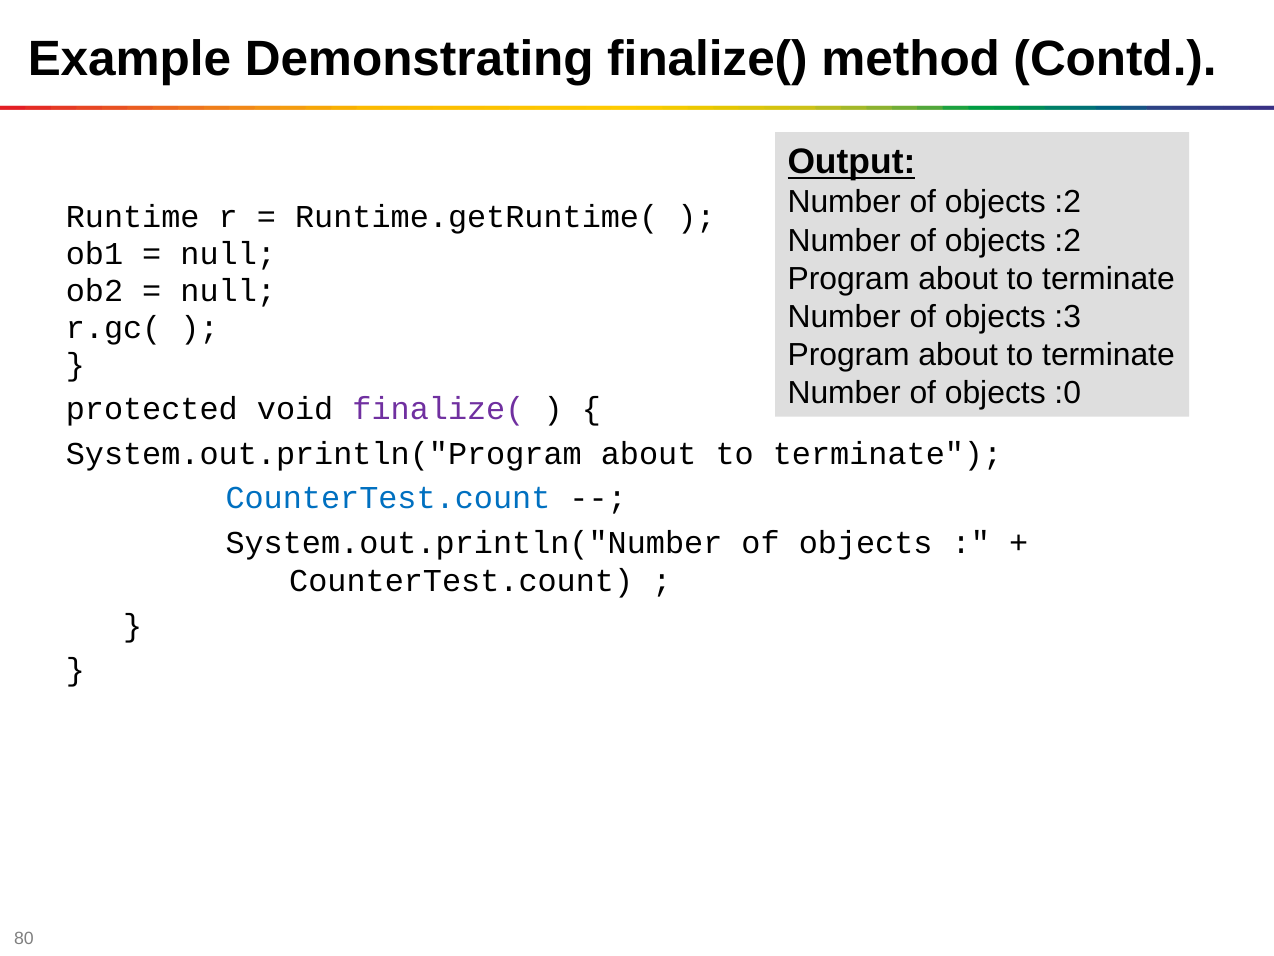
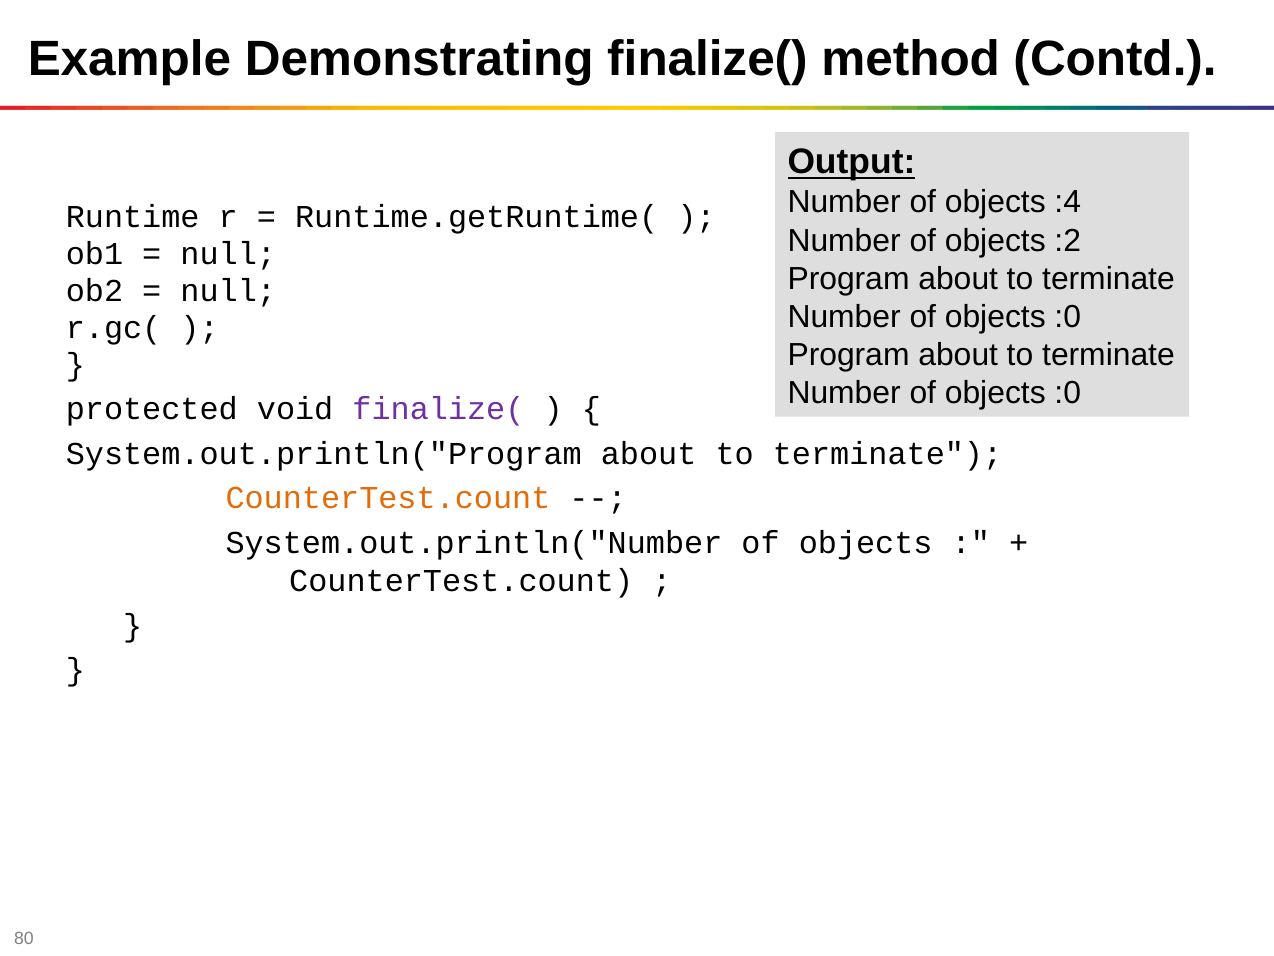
:2 at (1068, 202): :2 -> :4
:3 at (1068, 317): :3 -> :0
CounterTest.count at (388, 498) colour: blue -> orange
